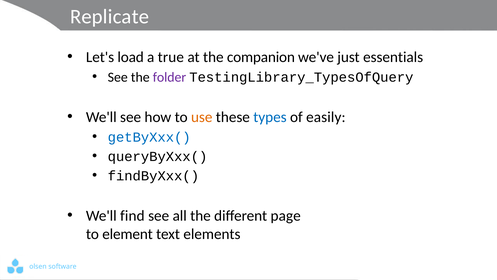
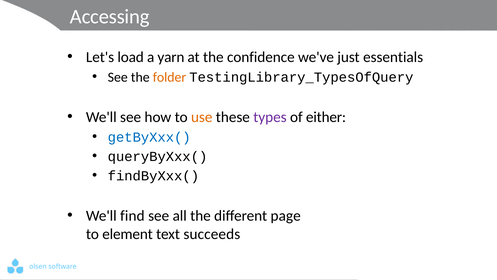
Replicate: Replicate -> Accessing
true: true -> yarn
companion: companion -> confidence
folder colour: purple -> orange
types colour: blue -> purple
easily: easily -> either
elements: elements -> succeeds
